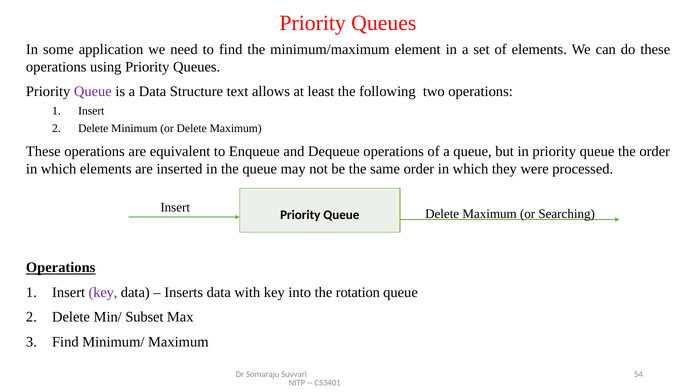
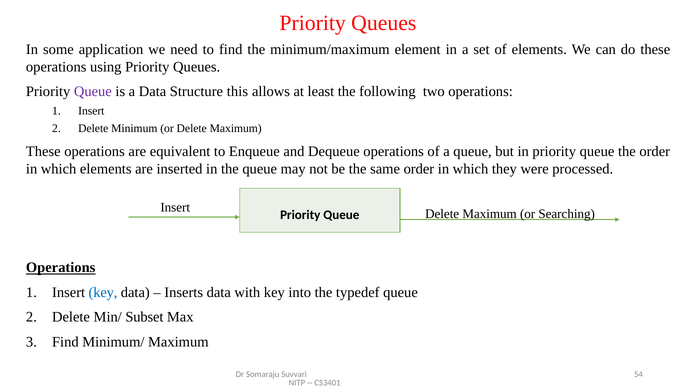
text: text -> this
key at (103, 292) colour: purple -> blue
rotation: rotation -> typedef
